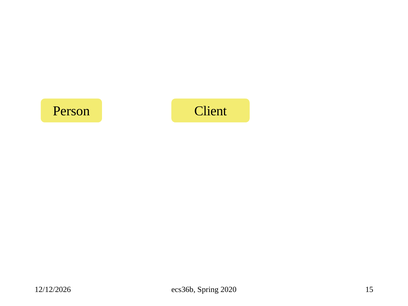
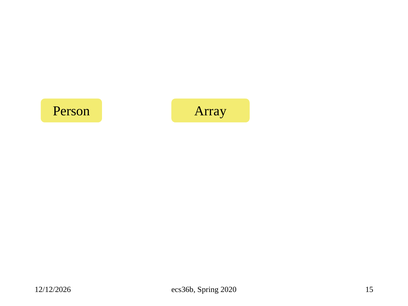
Client: Client -> Array
